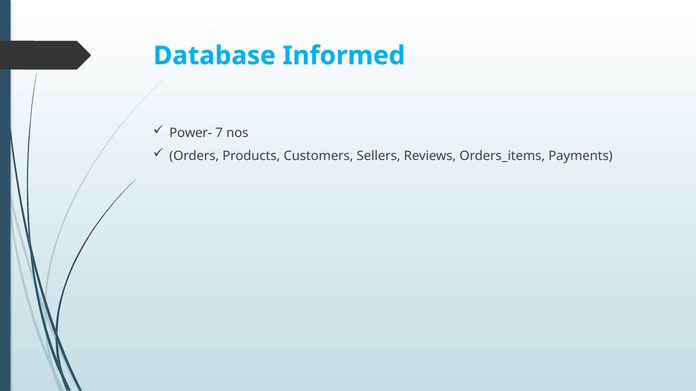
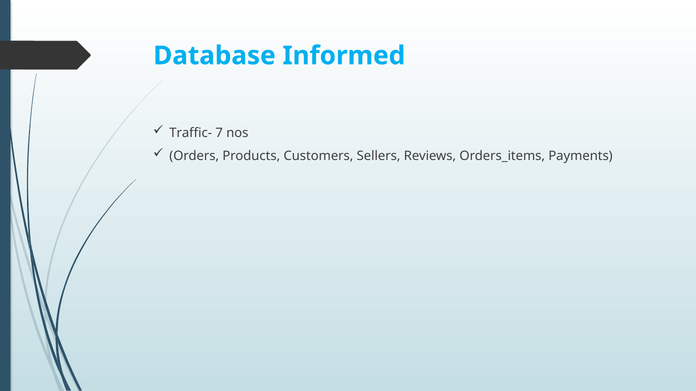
Power-: Power- -> Traffic-
